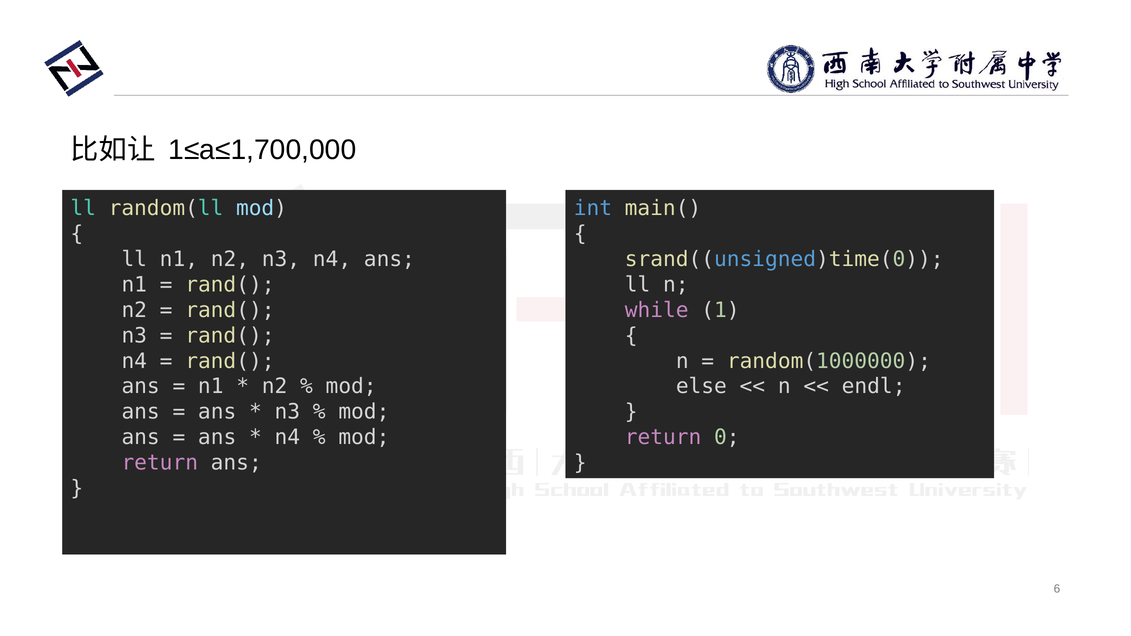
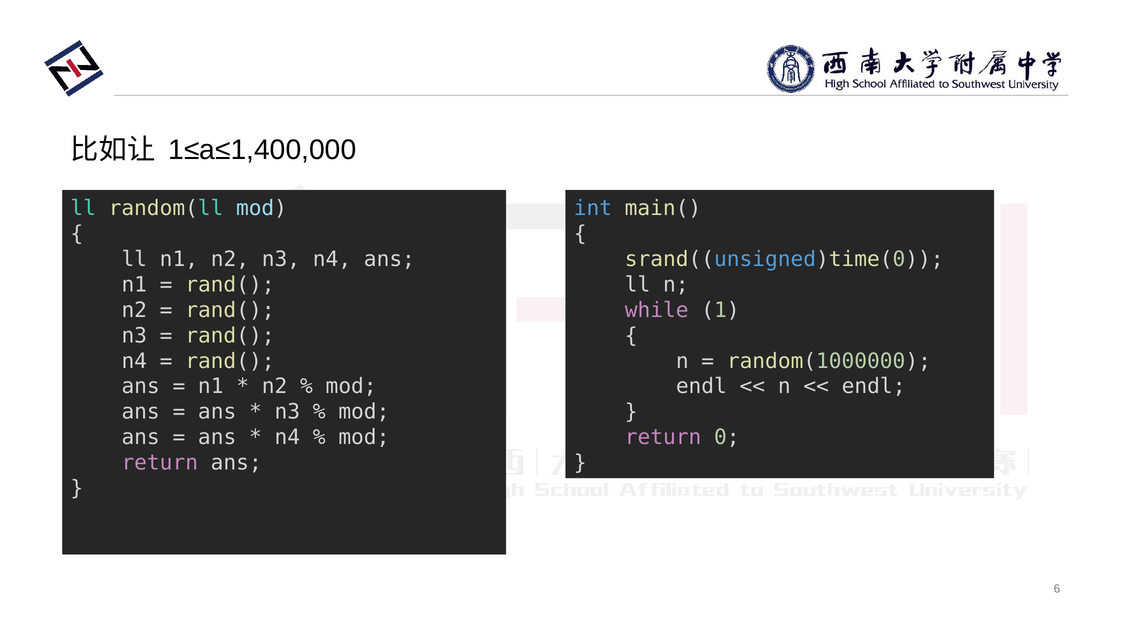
1≤a≤1,700,000: 1≤a≤1,700,000 -> 1≤a≤1,400,000
else at (701, 387): else -> endl
